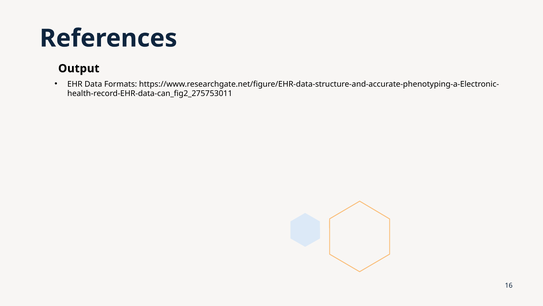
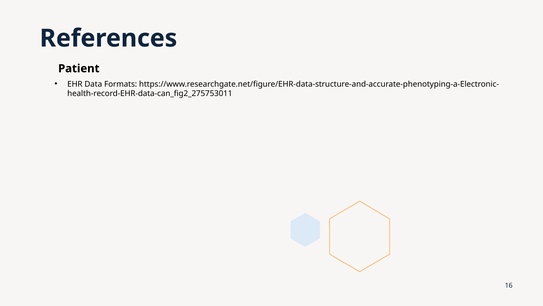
Output: Output -> Patient
